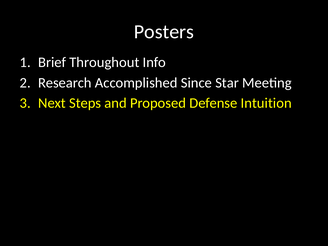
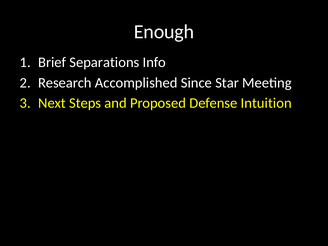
Posters: Posters -> Enough
Throughout: Throughout -> Separations
